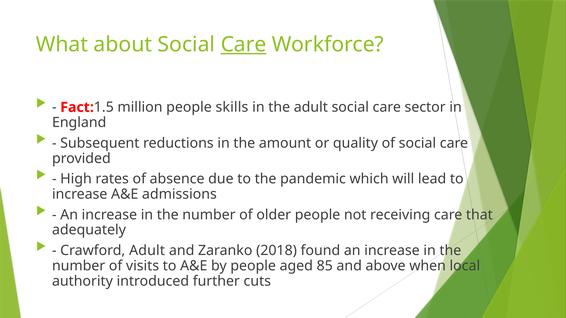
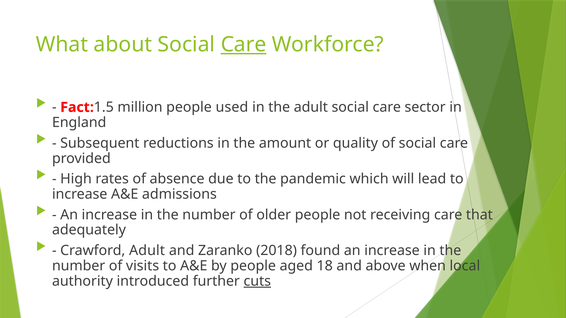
skills: skills -> used
85: 85 -> 18
cuts underline: none -> present
